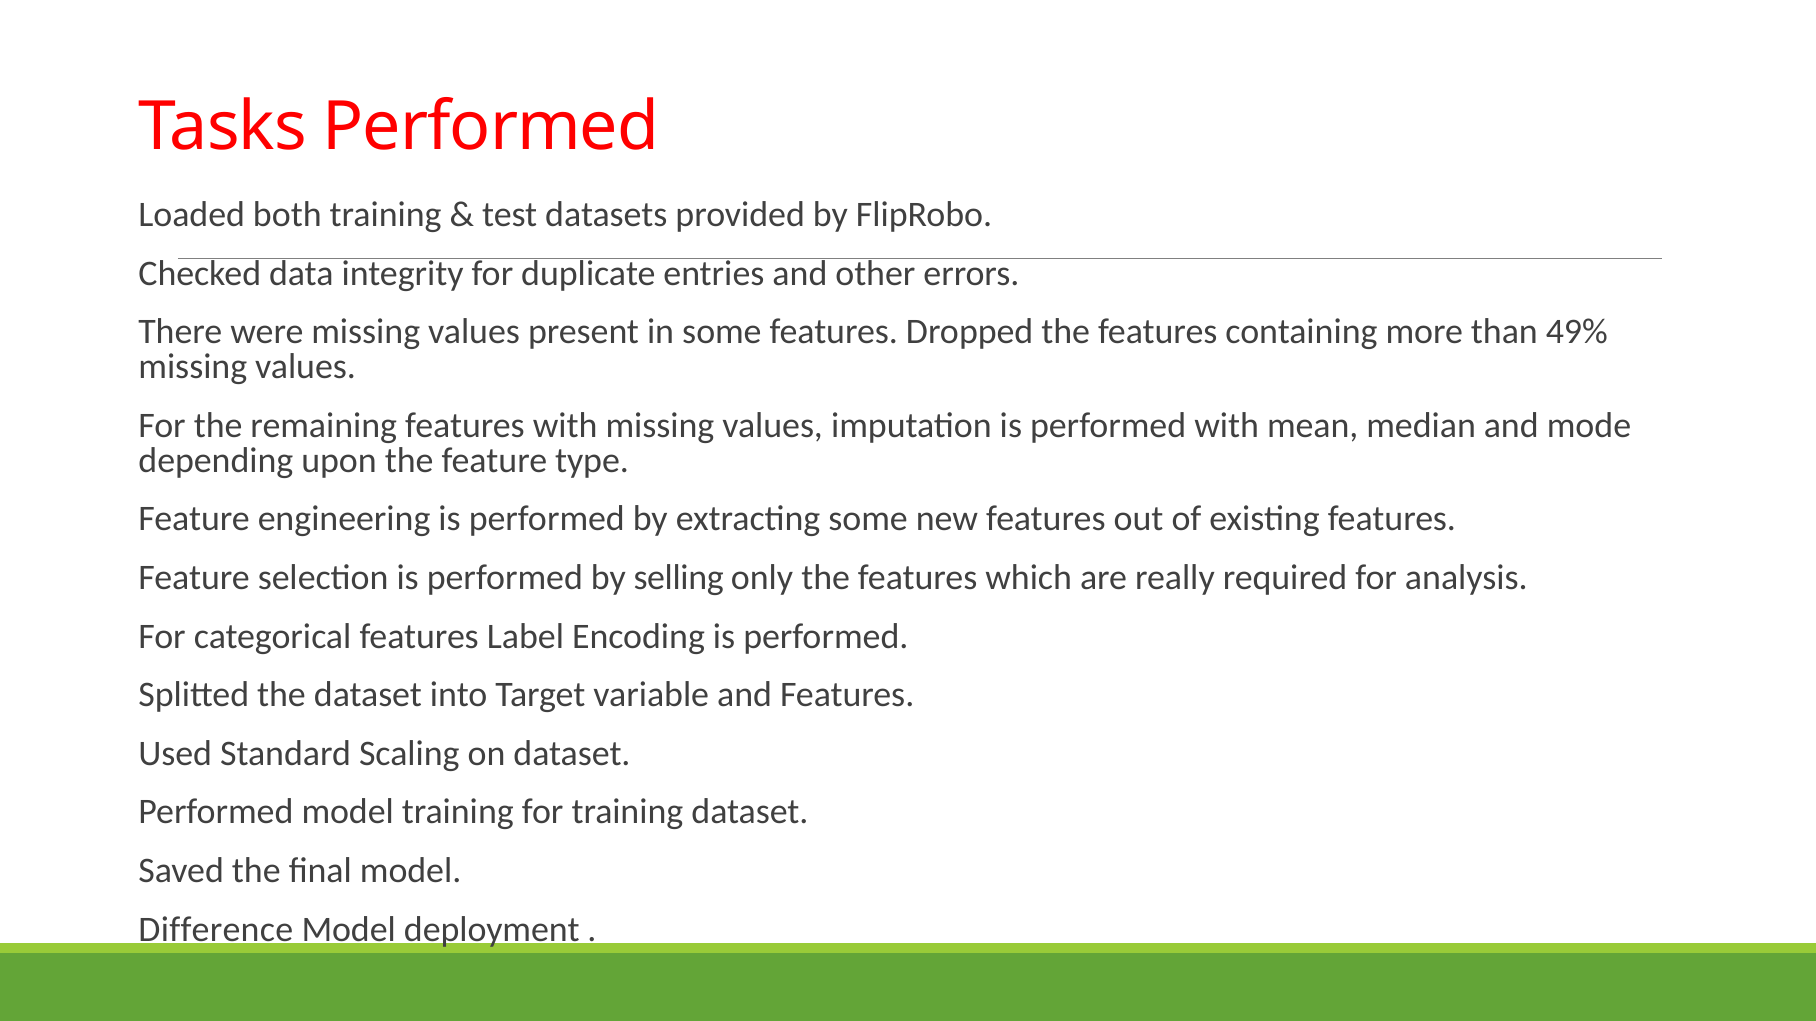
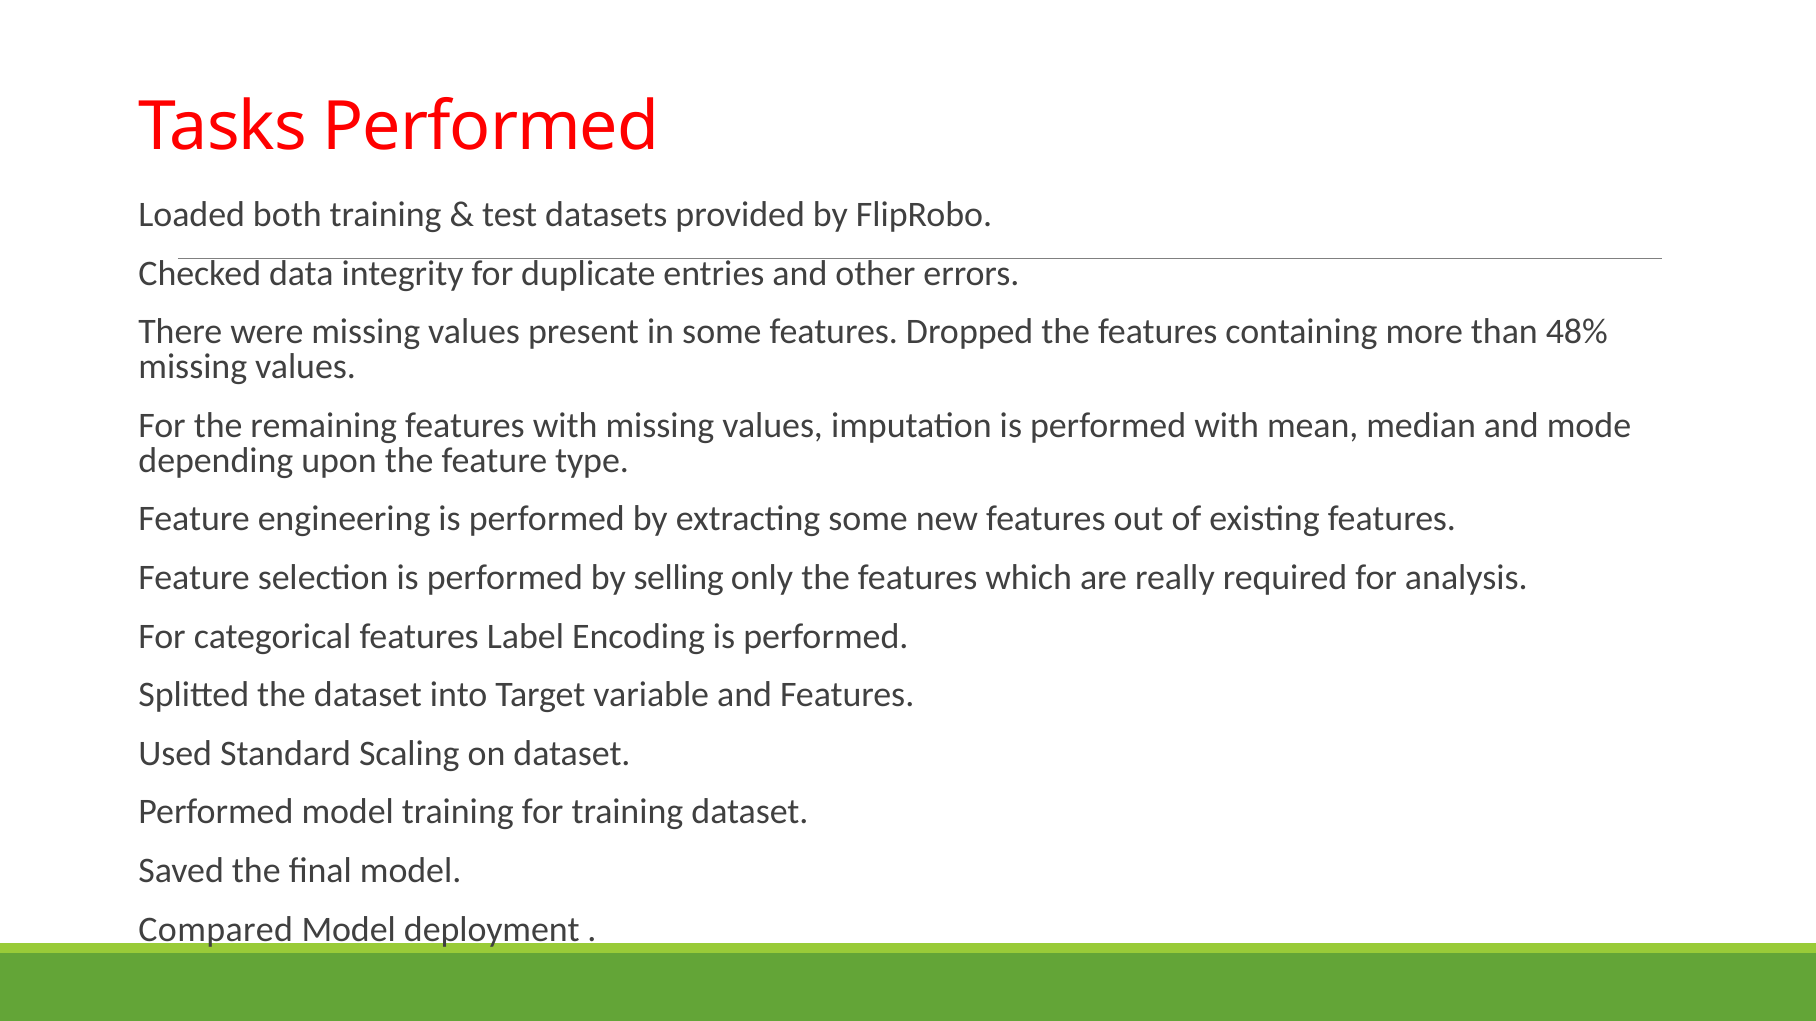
49%: 49% -> 48%
Difference: Difference -> Compared
